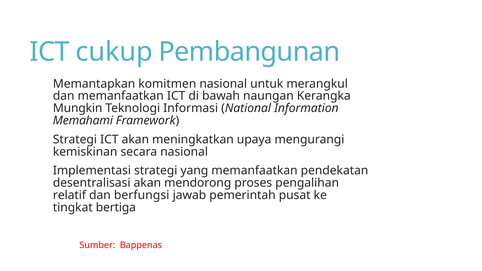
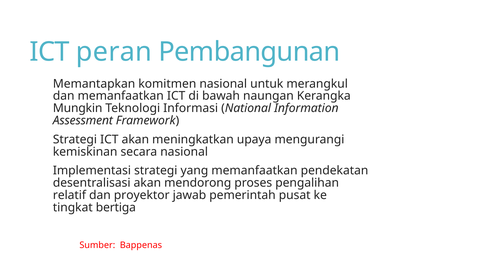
cukup: cukup -> peran
Memahami: Memahami -> Assessment
berfungsi: berfungsi -> proyektor
